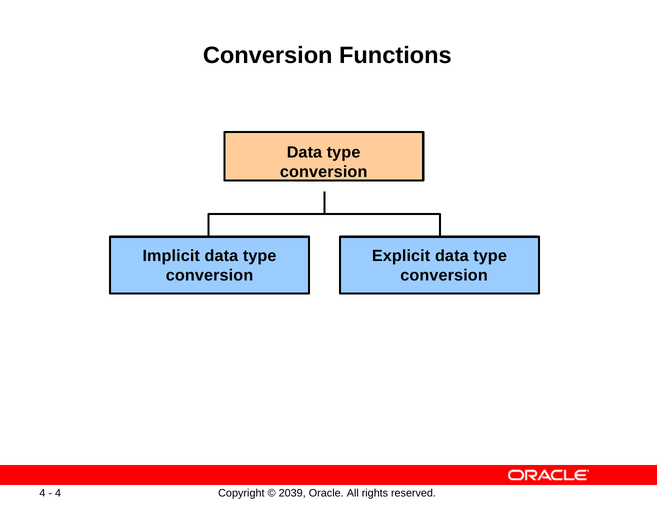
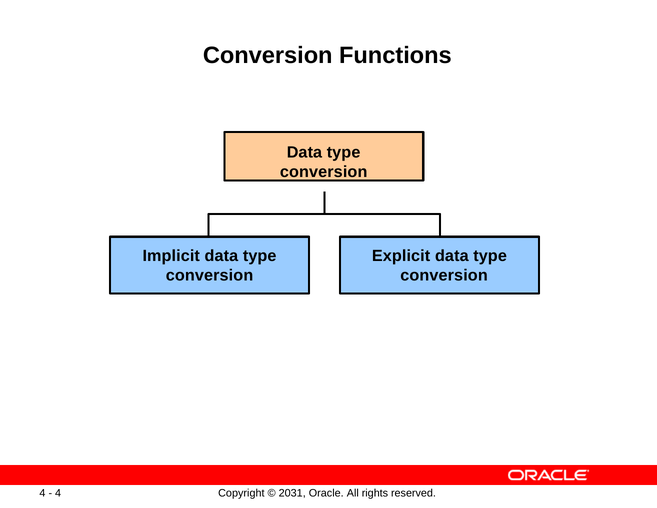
2039: 2039 -> 2031
